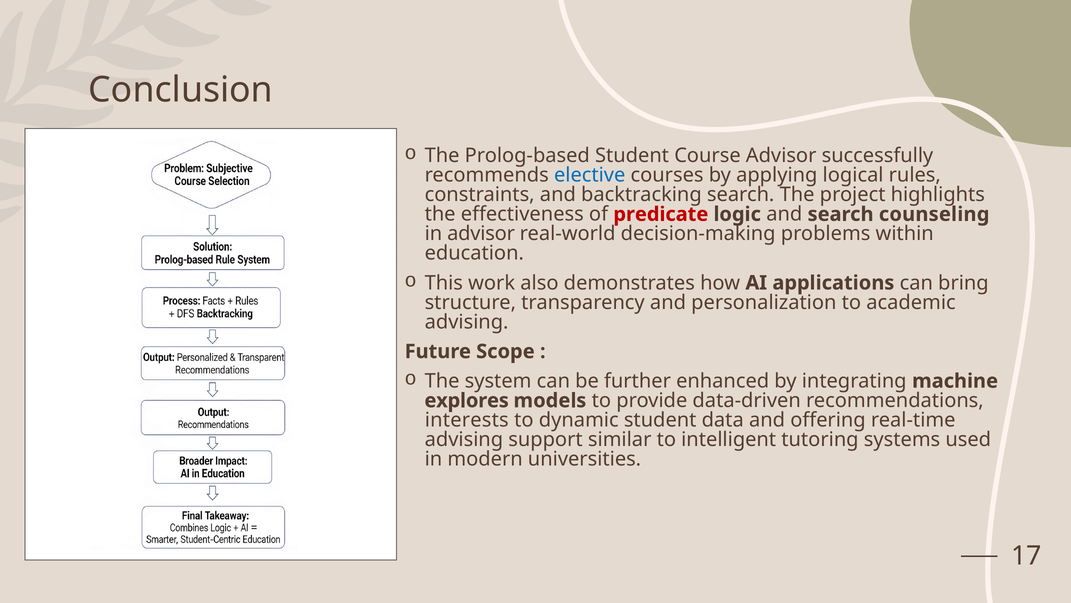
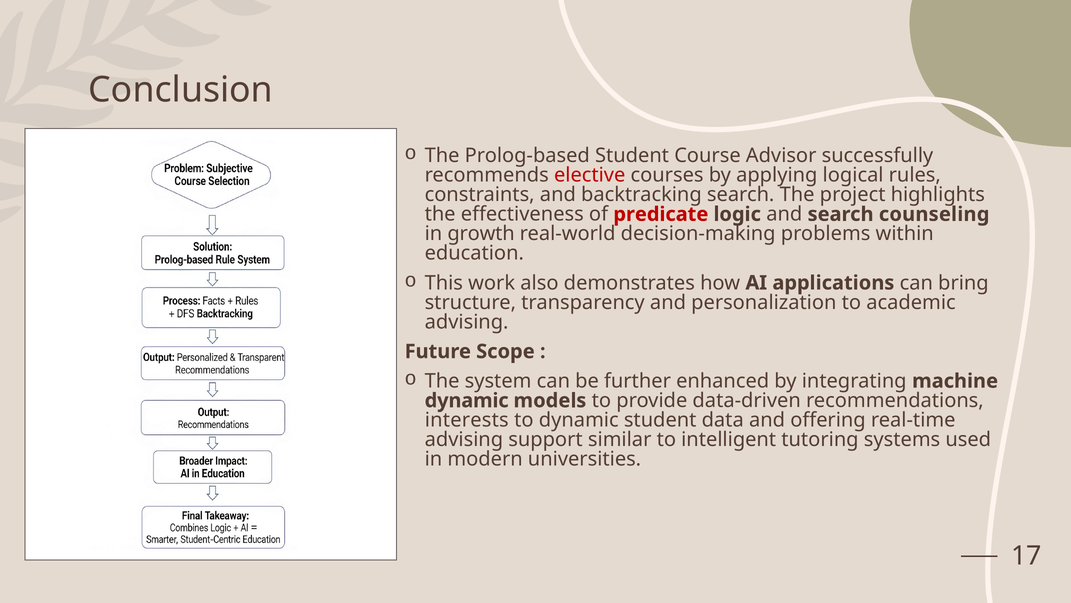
elective colour: blue -> red
in advisor: advisor -> growth
explores at (467, 400): explores -> dynamic
